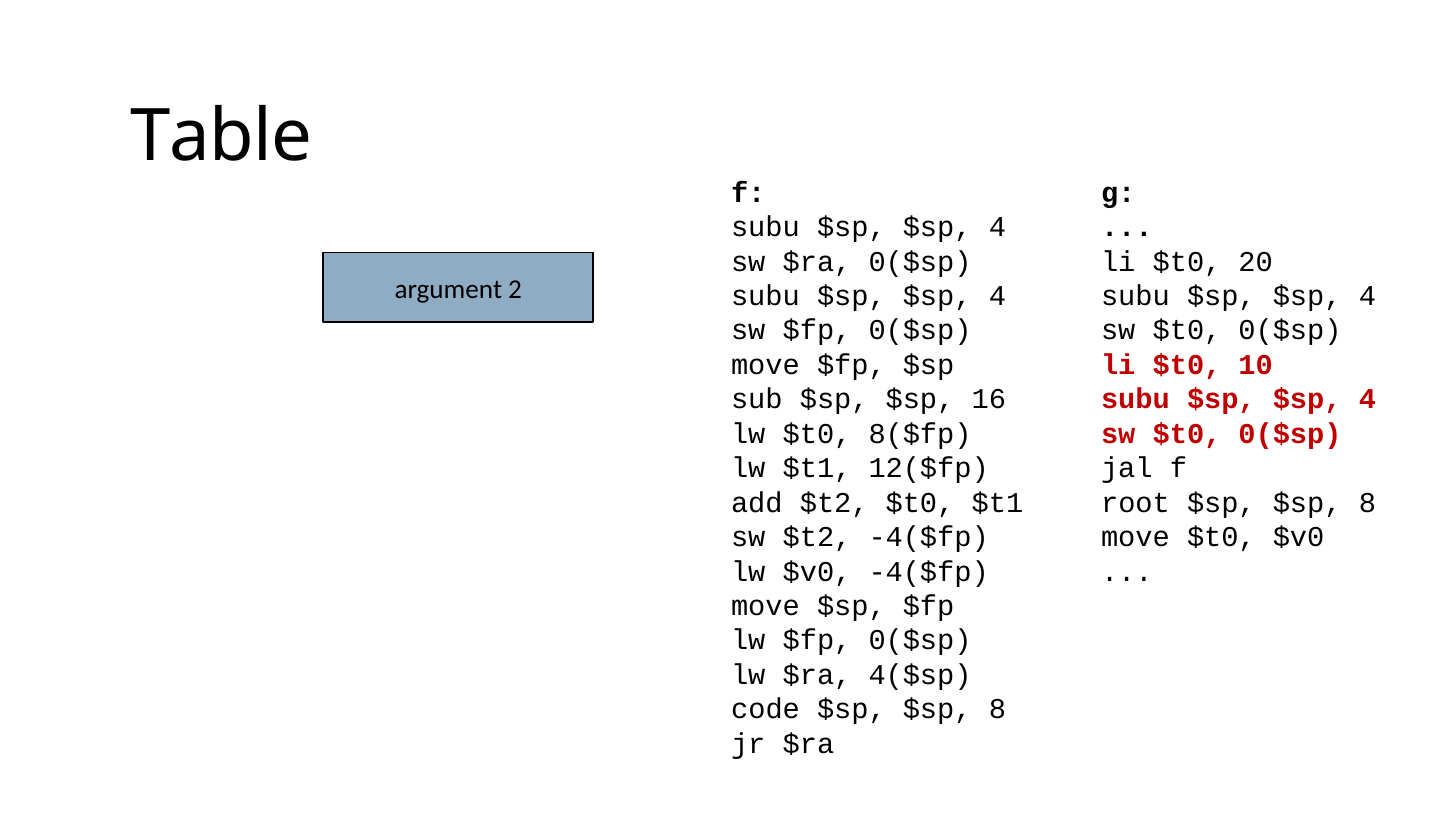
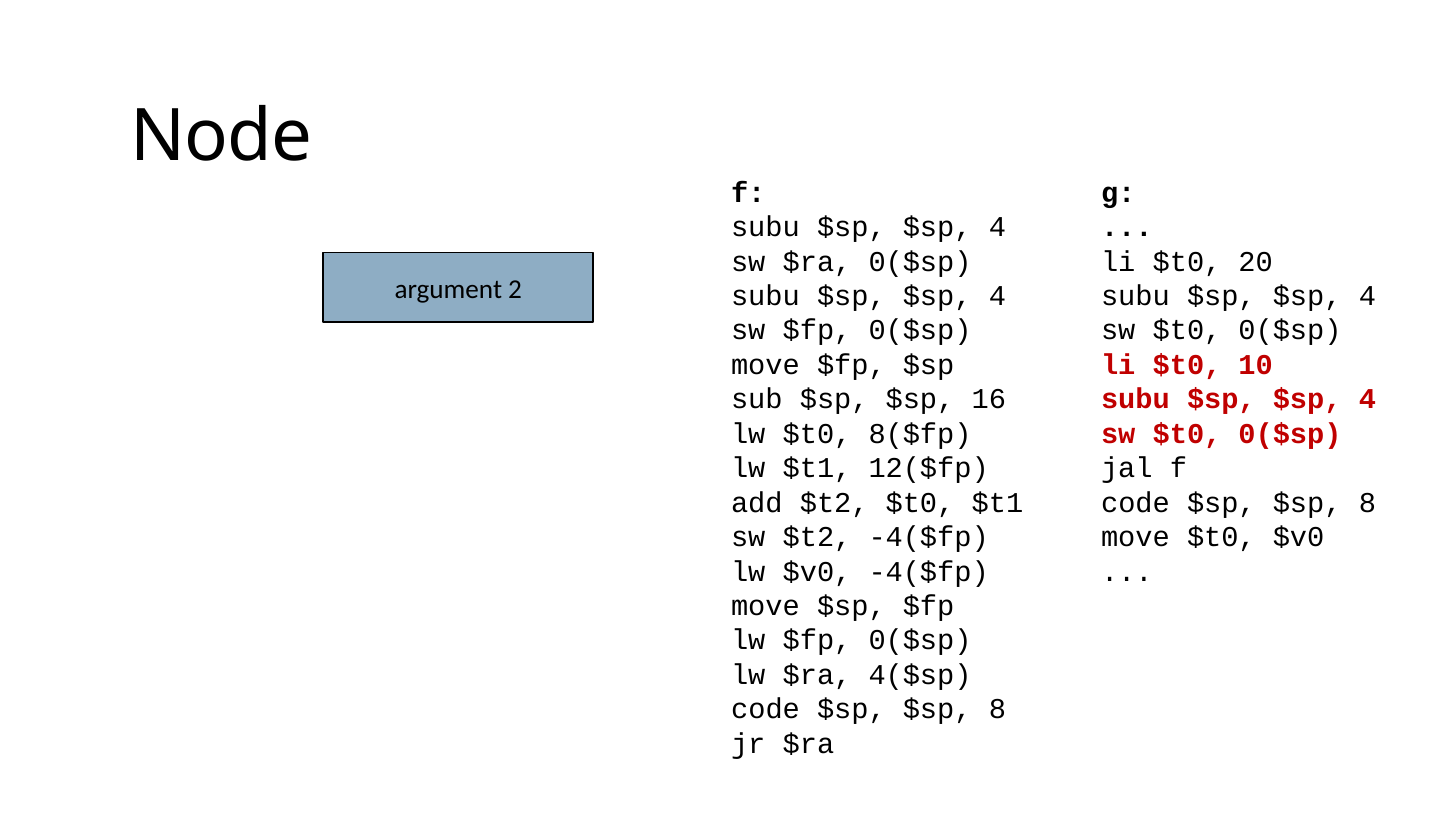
Table: Table -> Node
root at (1136, 502): root -> code
